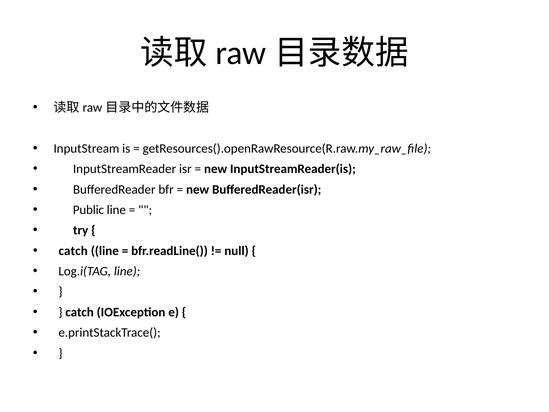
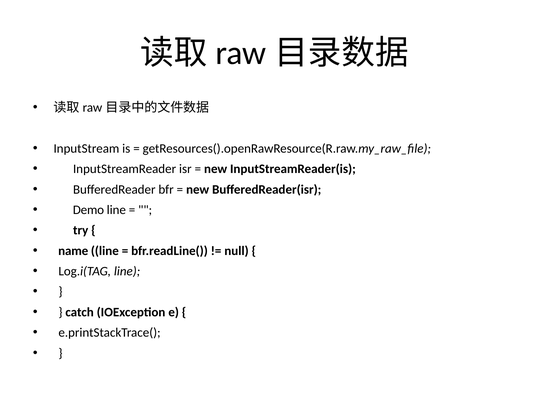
Public: Public -> Demo
catch at (73, 251): catch -> name
